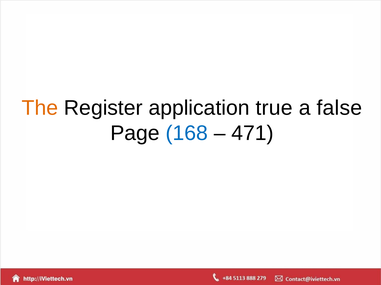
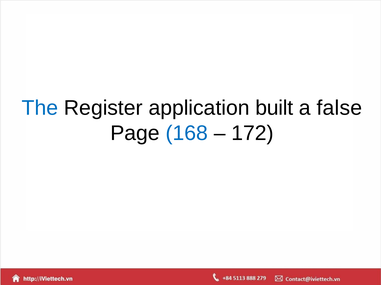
The colour: orange -> blue
true: true -> built
471: 471 -> 172
